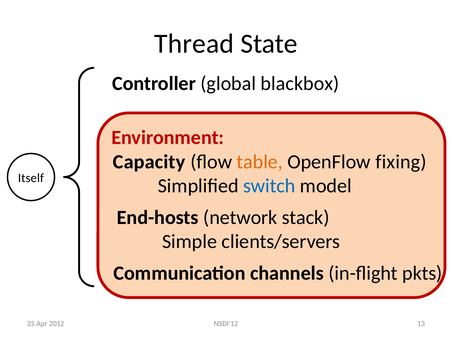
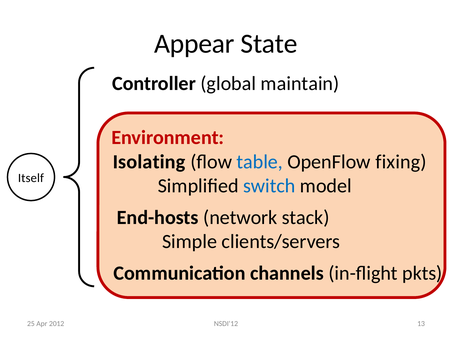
Thread: Thread -> Appear
blackbox: blackbox -> maintain
Capacity: Capacity -> Isolating
table colour: orange -> blue
